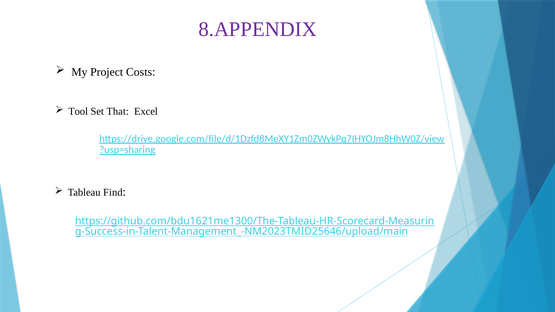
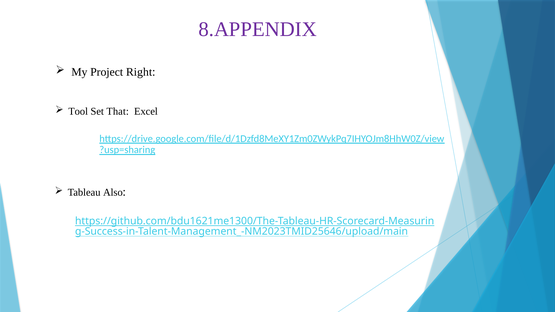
Costs: Costs -> Right
Find: Find -> Also
